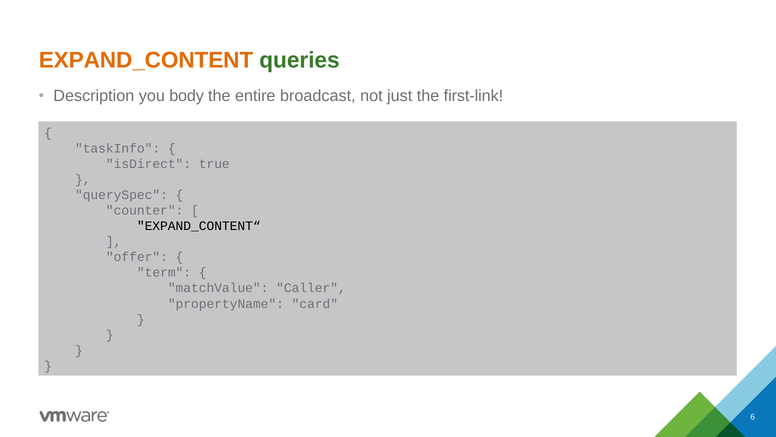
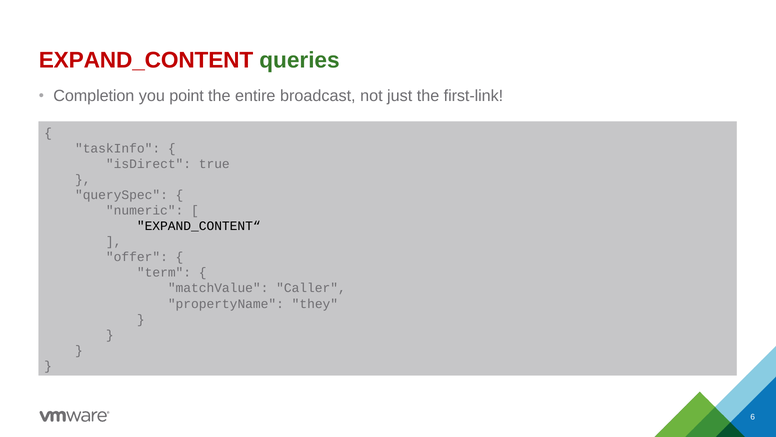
EXPAND_CONTENT colour: orange -> red
Description: Description -> Completion
body: body -> point
counter: counter -> numeric
card: card -> they
